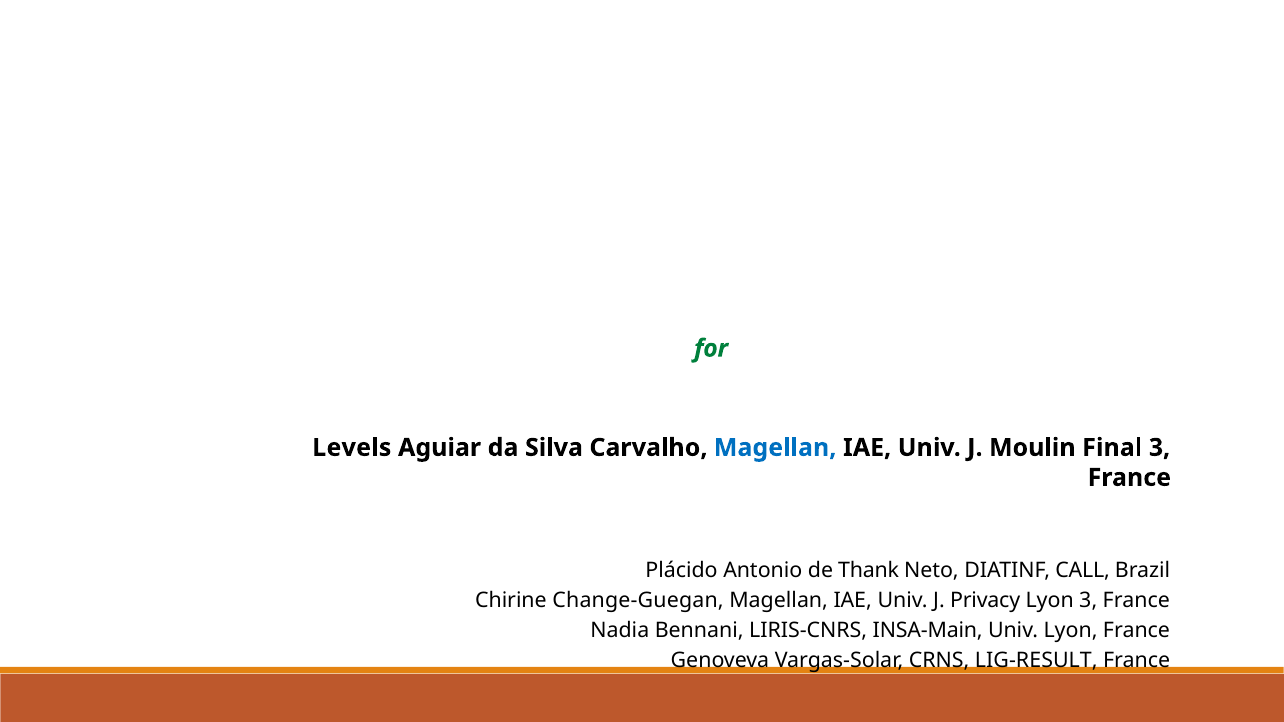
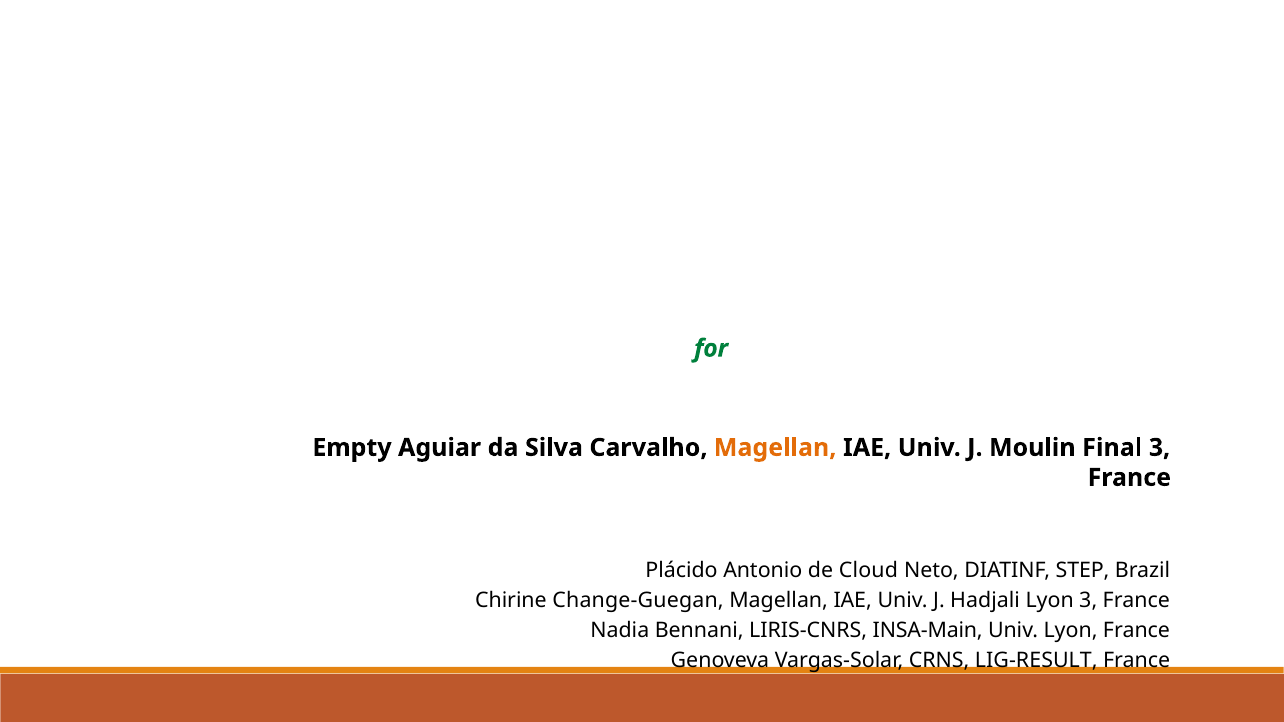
Levels: Levels -> Empty
Magellan at (775, 448) colour: blue -> orange
de Thank: Thank -> Cloud
CALL: CALL -> STEP
Privacy: Privacy -> Hadjali
